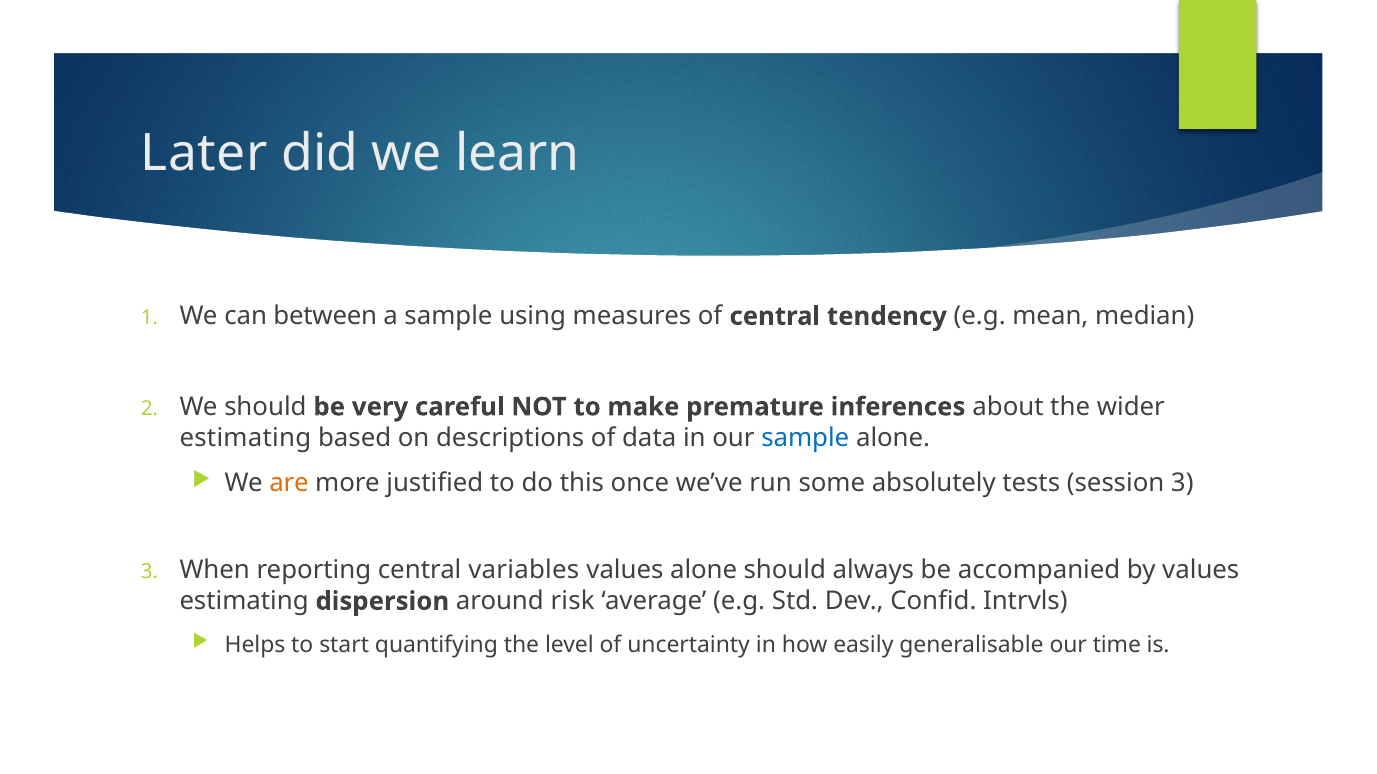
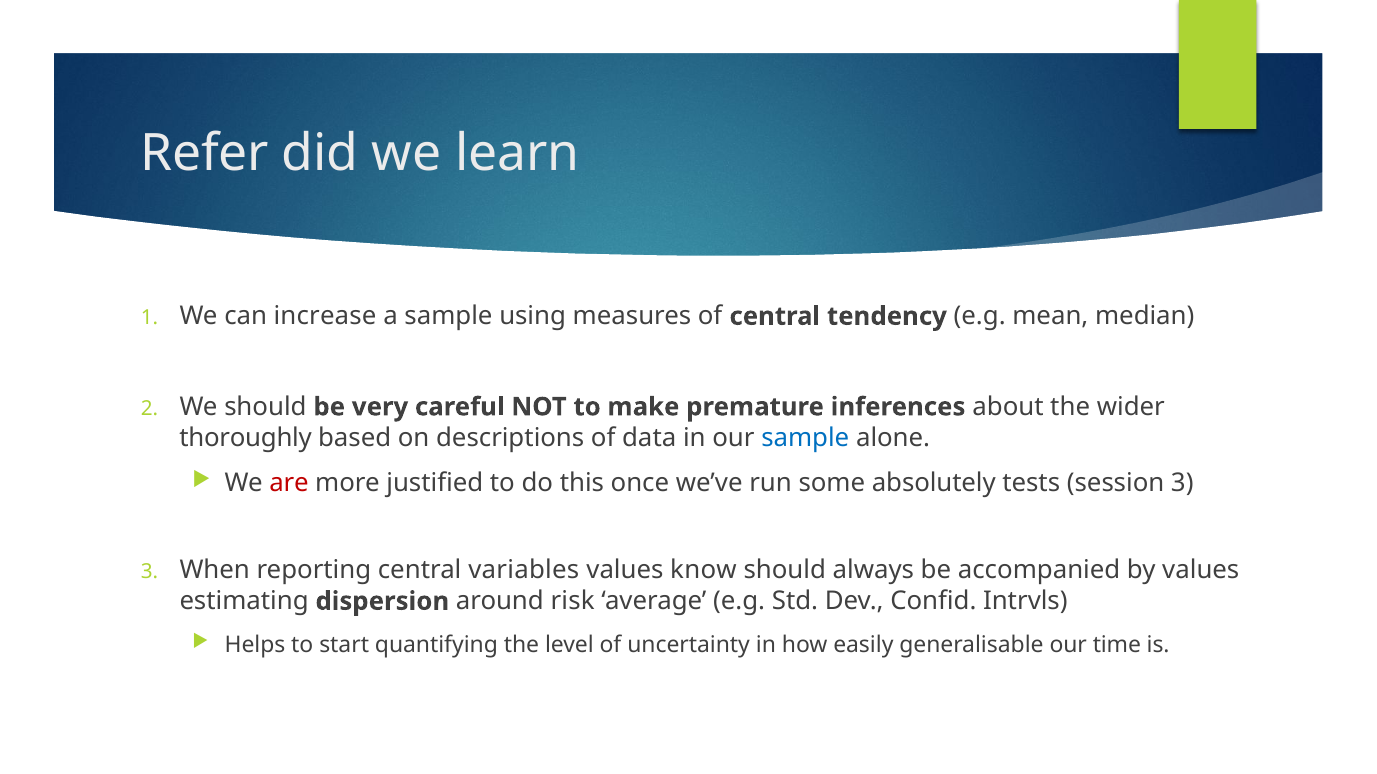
Later: Later -> Refer
between: between -> increase
estimating at (245, 438): estimating -> thoroughly
are colour: orange -> red
values alone: alone -> know
